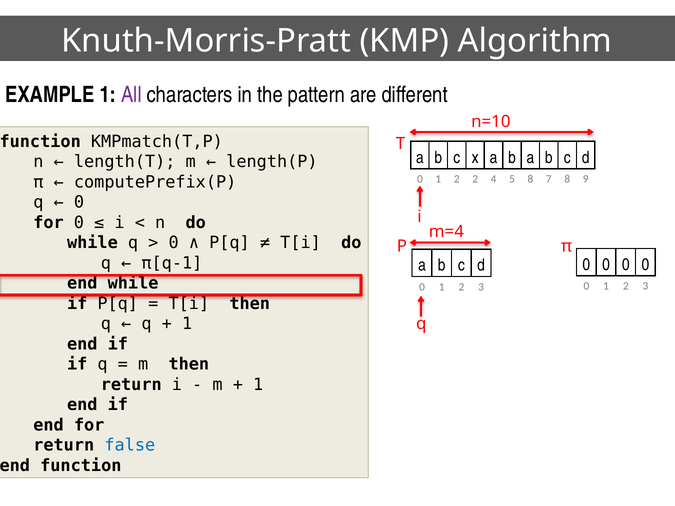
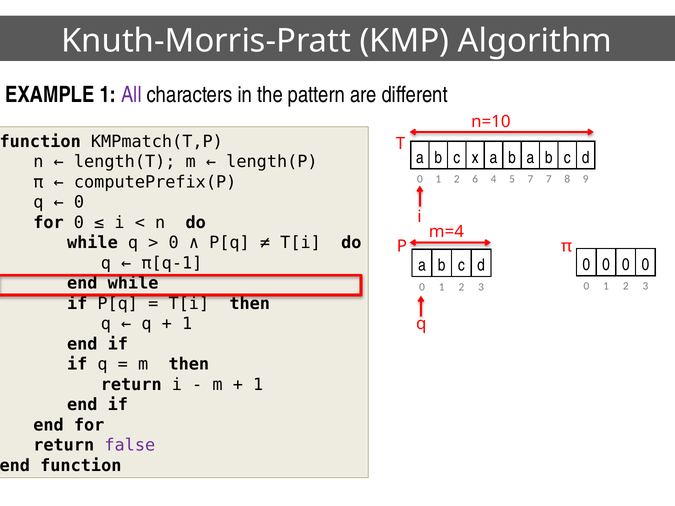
2 2: 2 -> 6
5 8: 8 -> 7
false colour: blue -> purple
